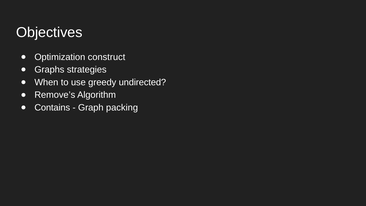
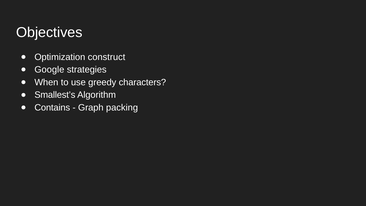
Graphs: Graphs -> Google
undirected: undirected -> characters
Remove’s: Remove’s -> Smallest’s
